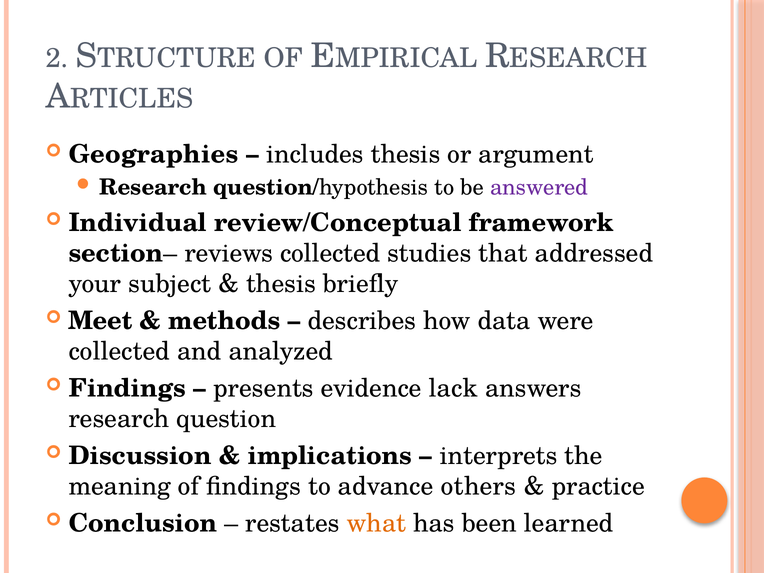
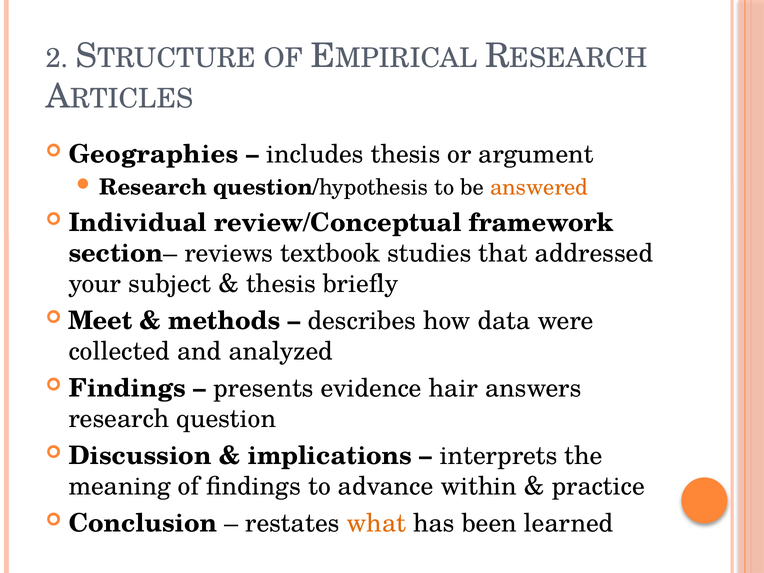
answered colour: purple -> orange
reviews collected: collected -> textbook
lack: lack -> hair
others: others -> within
